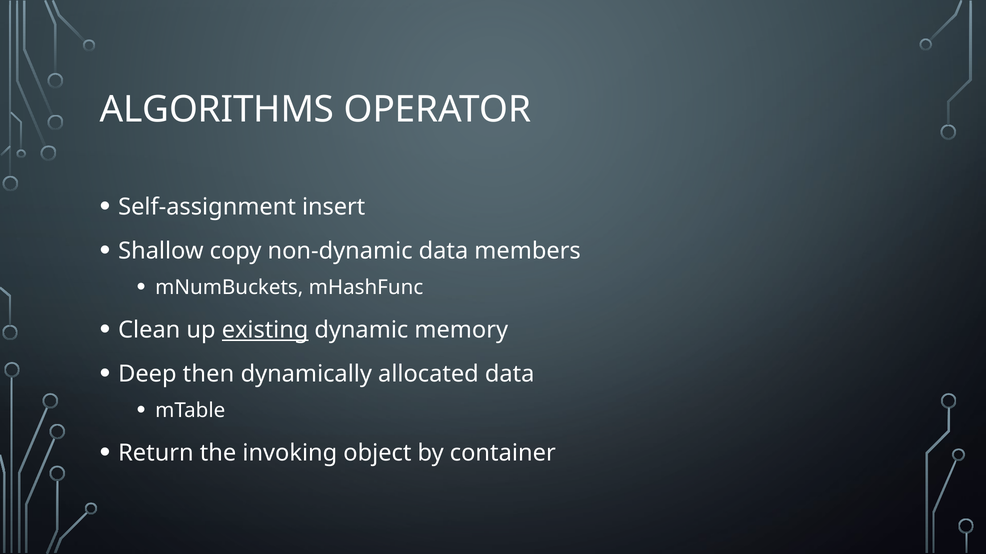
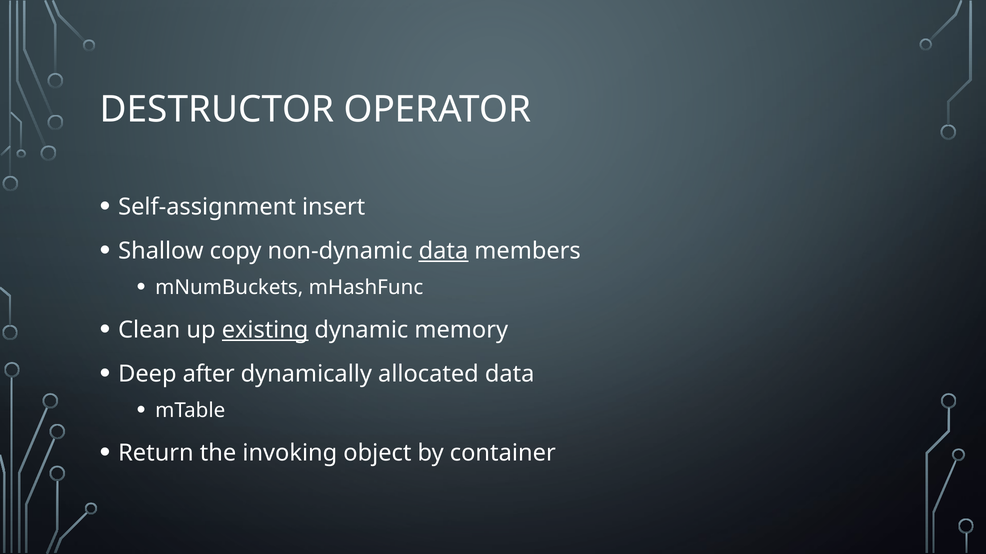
ALGORITHMS: ALGORITHMS -> DESTRUCTOR
data at (443, 251) underline: none -> present
then: then -> after
